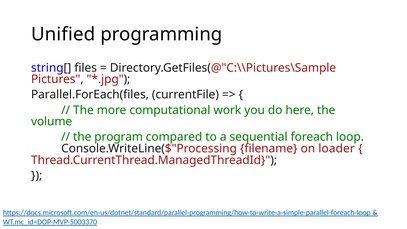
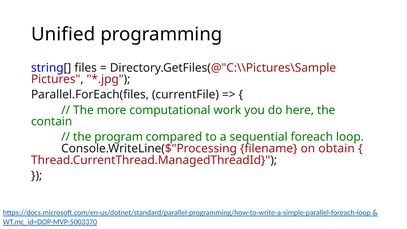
volume: volume -> contain
loader: loader -> obtain
